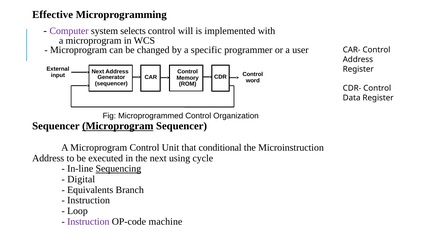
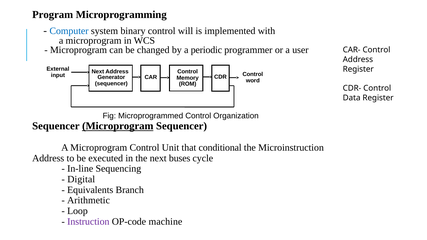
Effective: Effective -> Program
Computer colour: purple -> blue
selects: selects -> binary
specific: specific -> periodic
using: using -> buses
Sequencing underline: present -> none
Instruction at (89, 201): Instruction -> Arithmetic
